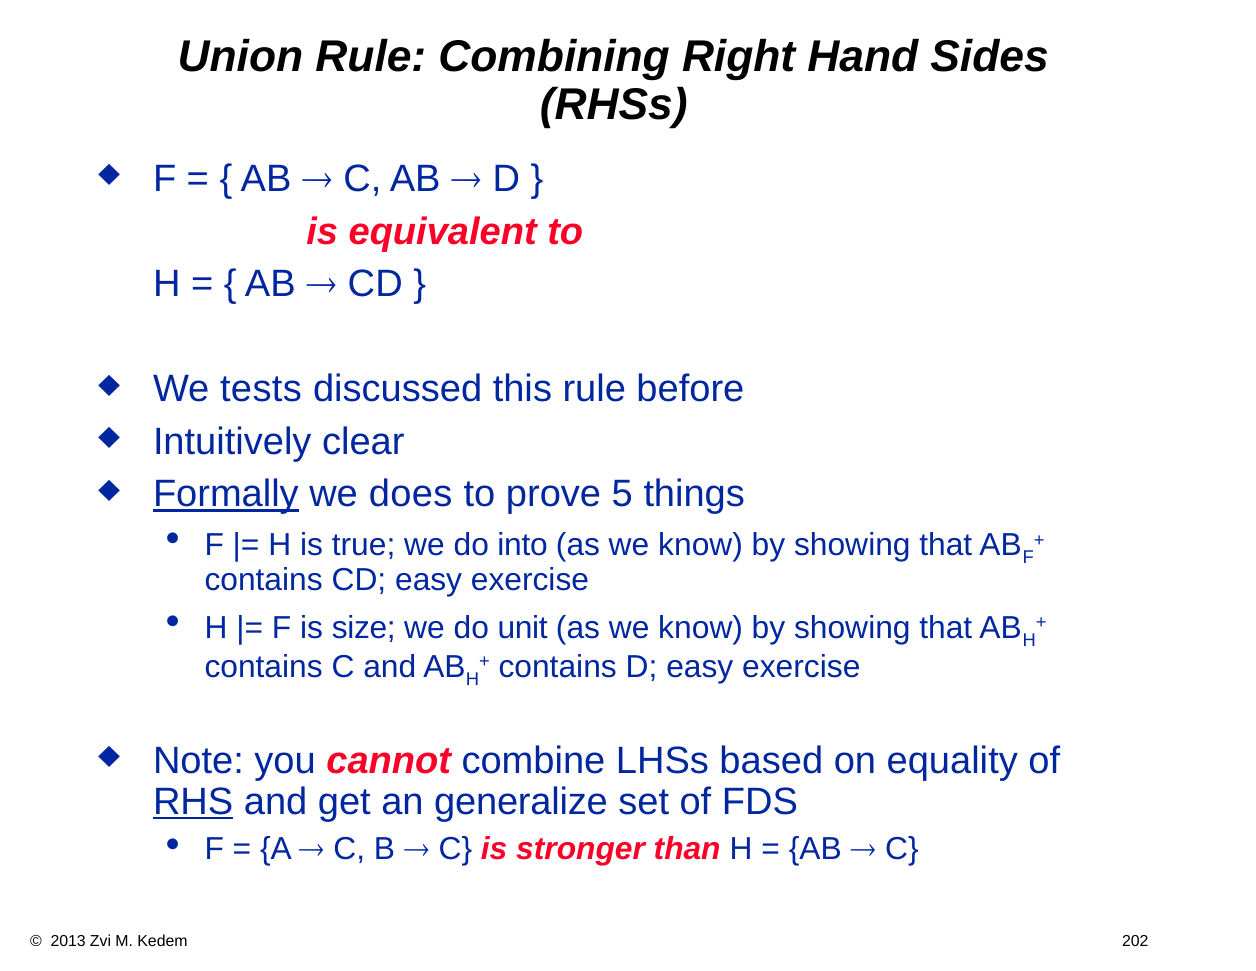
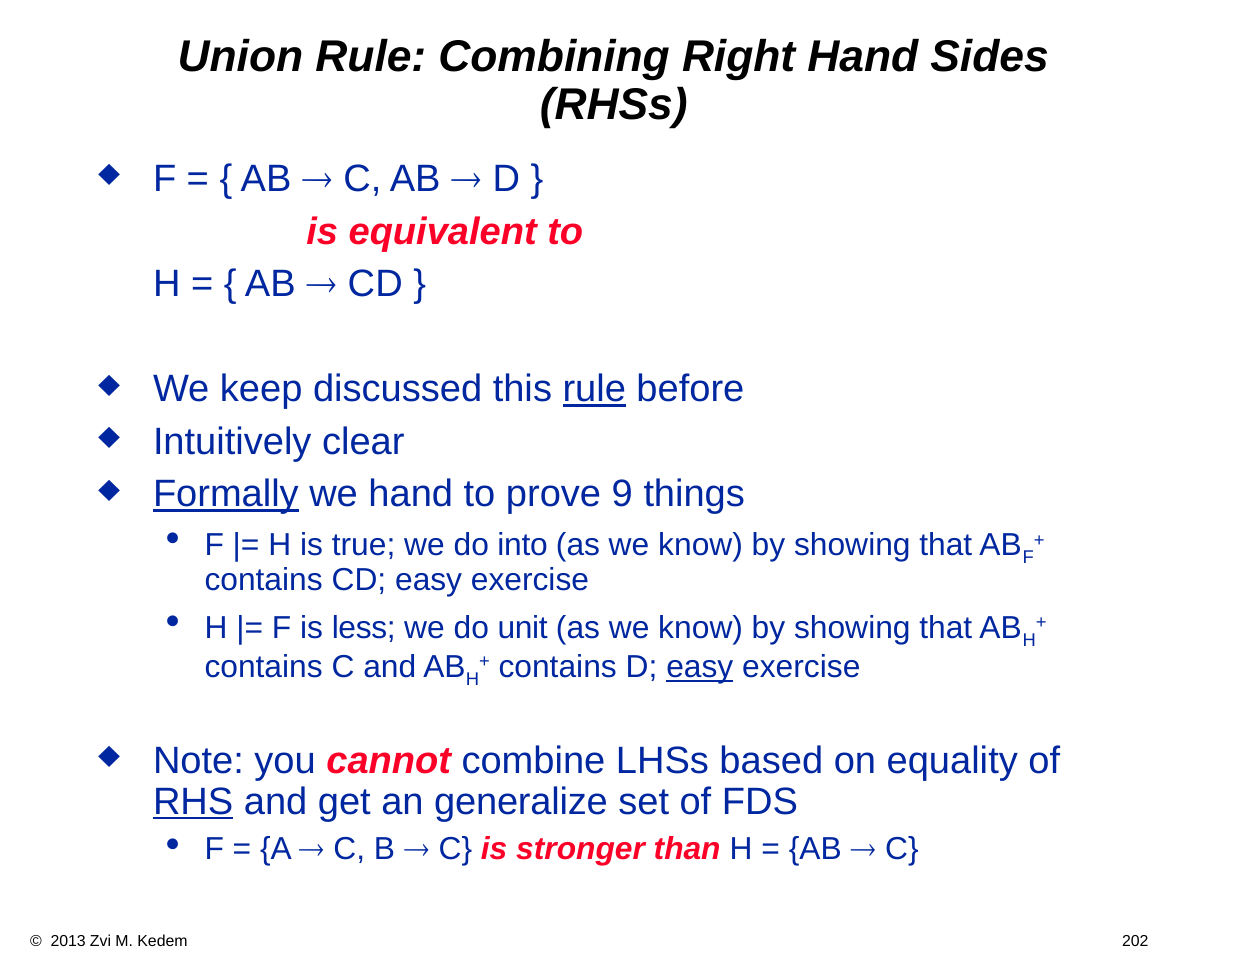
tests: tests -> keep
rule at (594, 389) underline: none -> present
we does: does -> hand
5: 5 -> 9
size: size -> less
easy at (700, 667) underline: none -> present
